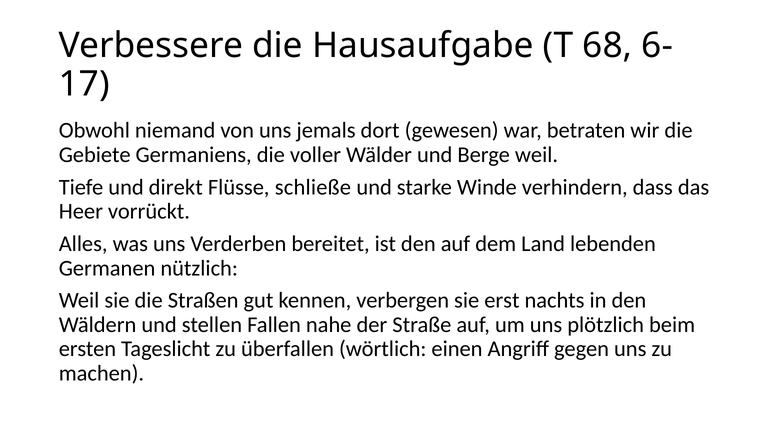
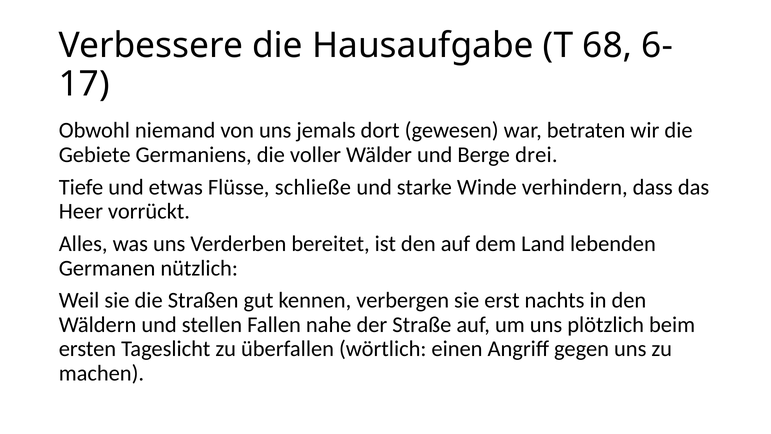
Berge weil: weil -> drei
direkt: direkt -> etwas
